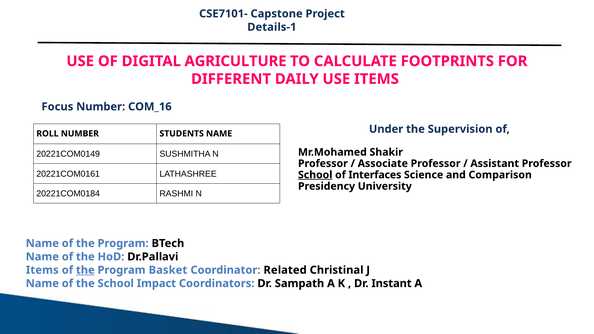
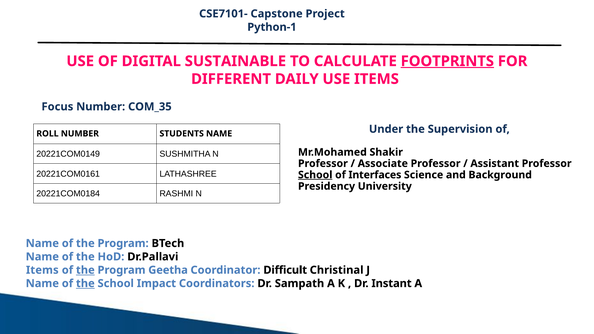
Details-1: Details-1 -> Python-1
AGRICULTURE: AGRICULTURE -> SUSTAINABLE
FOOTPRINTS underline: none -> present
COM_16: COM_16 -> COM_35
Comparison: Comparison -> Background
Basket: Basket -> Geetha
Related: Related -> Difficult
the at (85, 284) underline: none -> present
